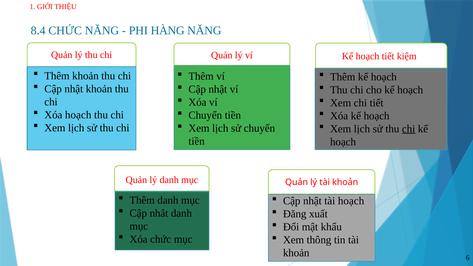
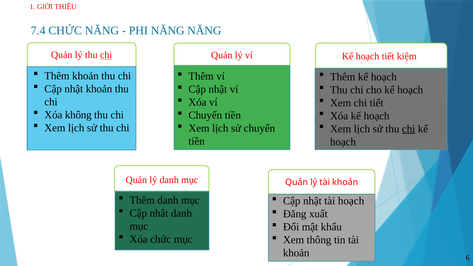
8.4: 8.4 -> 7.4
PHI HÀNG: HÀNG -> NĂNG
chi at (106, 55) underline: none -> present
Xóa hoạch: hoạch -> không
